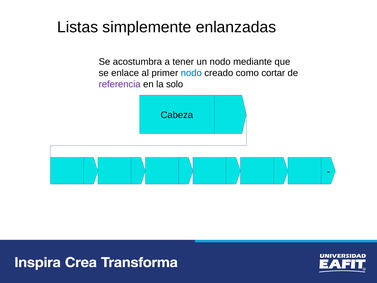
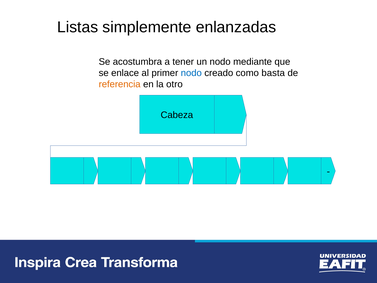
cortar: cortar -> basta
referencia colour: purple -> orange
solo: solo -> otro
